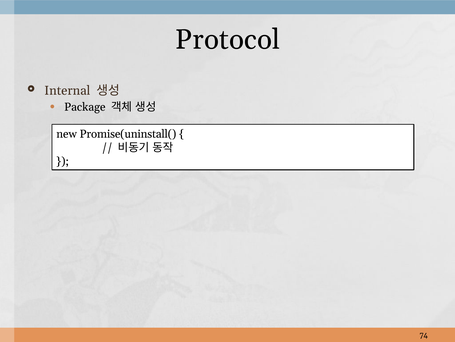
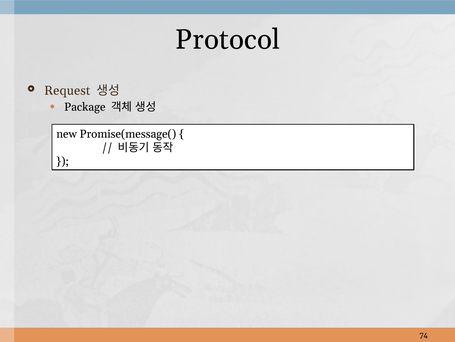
Internal: Internal -> Request
Promise(uninstall(: Promise(uninstall( -> Promise(message(
